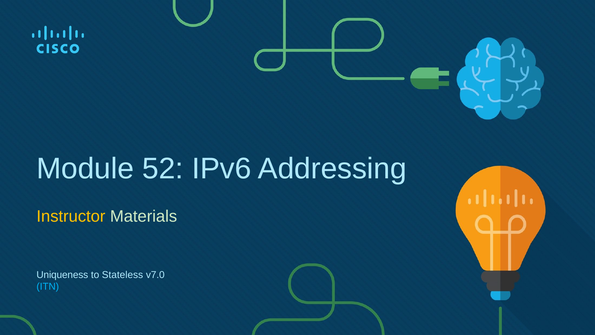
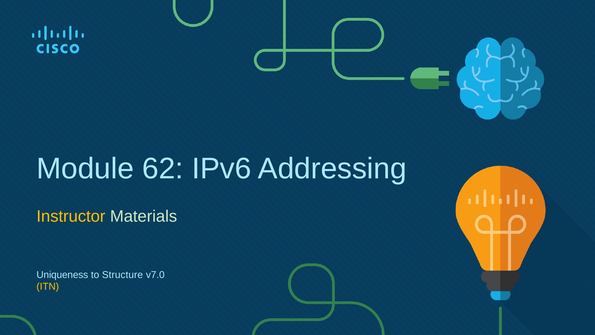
52: 52 -> 62
Stateless: Stateless -> Structure
ITN colour: light blue -> yellow
